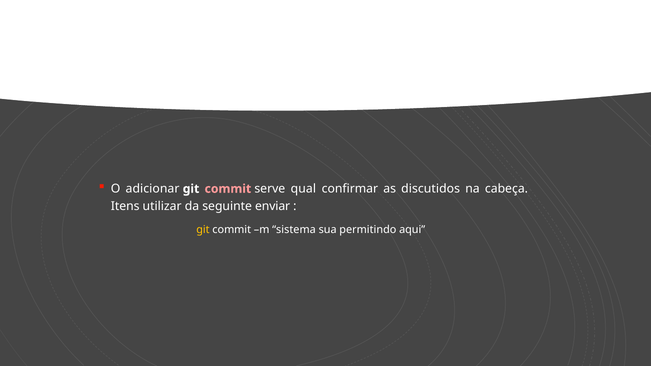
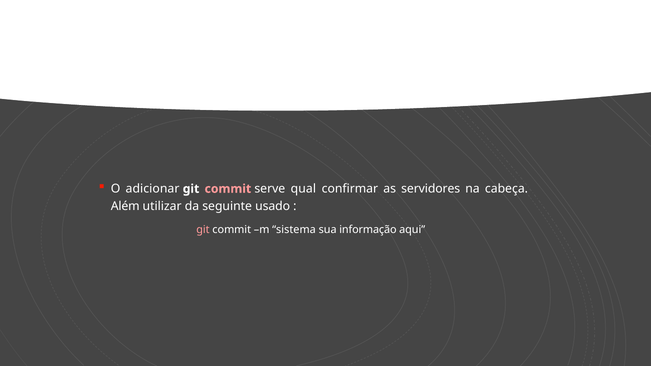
discutidos: discutidos -> servidores
Itens: Itens -> Além
enviar: enviar -> usado
git at (203, 230) colour: yellow -> pink
permitindo: permitindo -> informação
